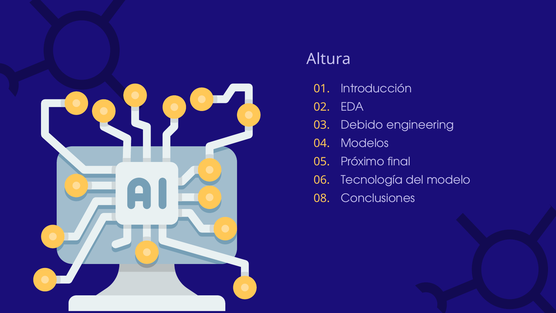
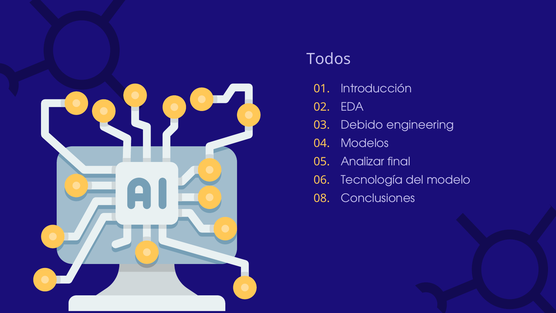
Altura: Altura -> Todos
Próximo: Próximo -> Analizar
